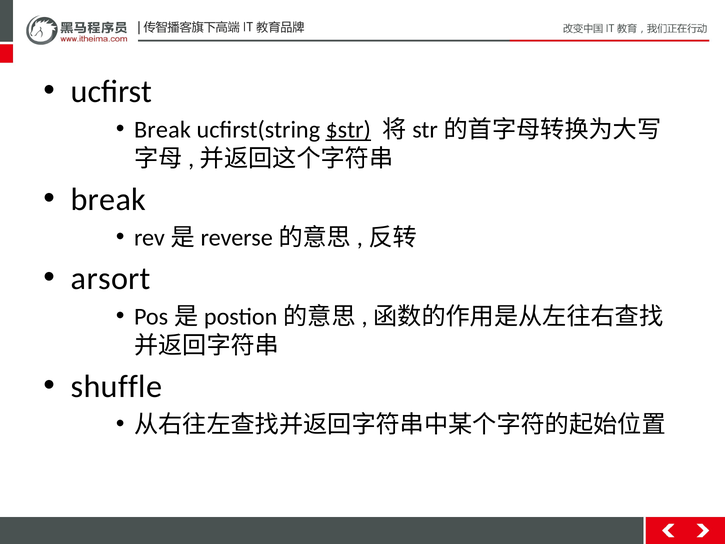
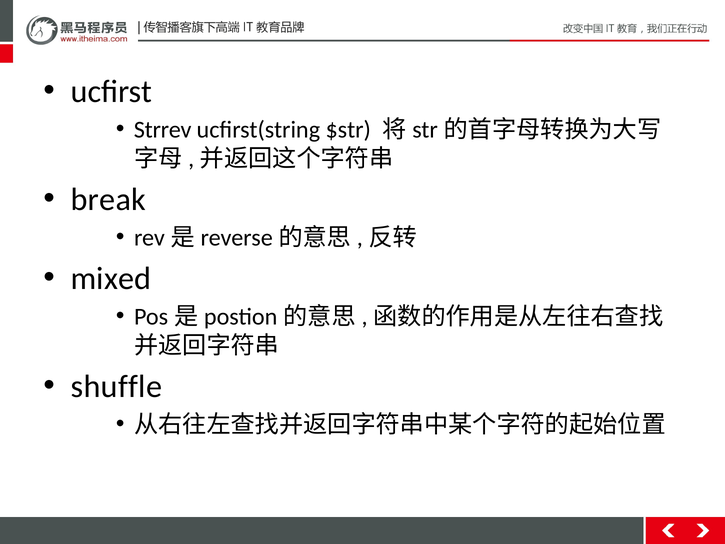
Break at (162, 130): Break -> Strrev
$str underline: present -> none
arsort: arsort -> mixed
